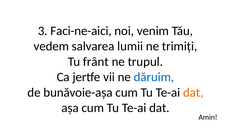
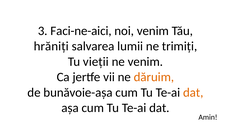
vedem: vedem -> hrăniți
frânt: frânt -> vieții
ne trupul: trupul -> venim
dăruim colour: blue -> orange
